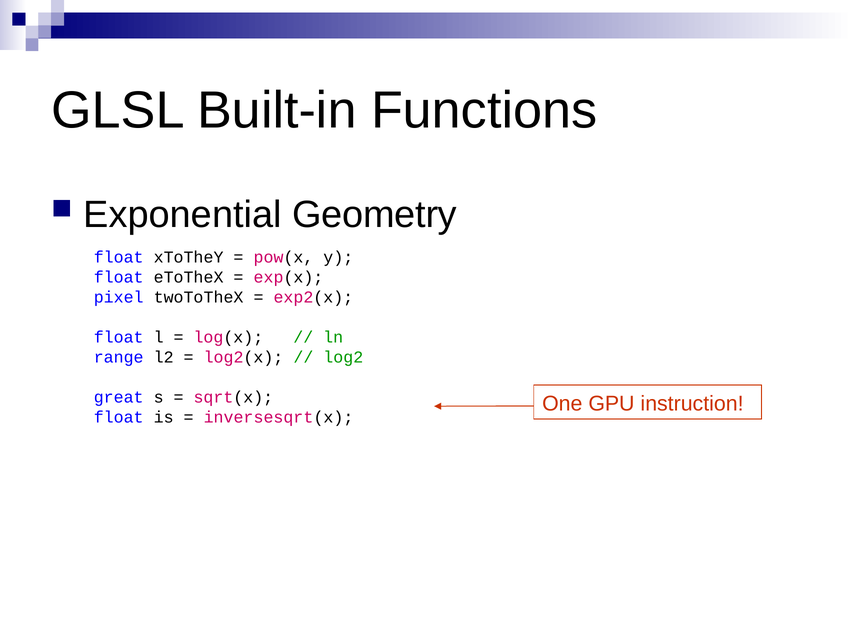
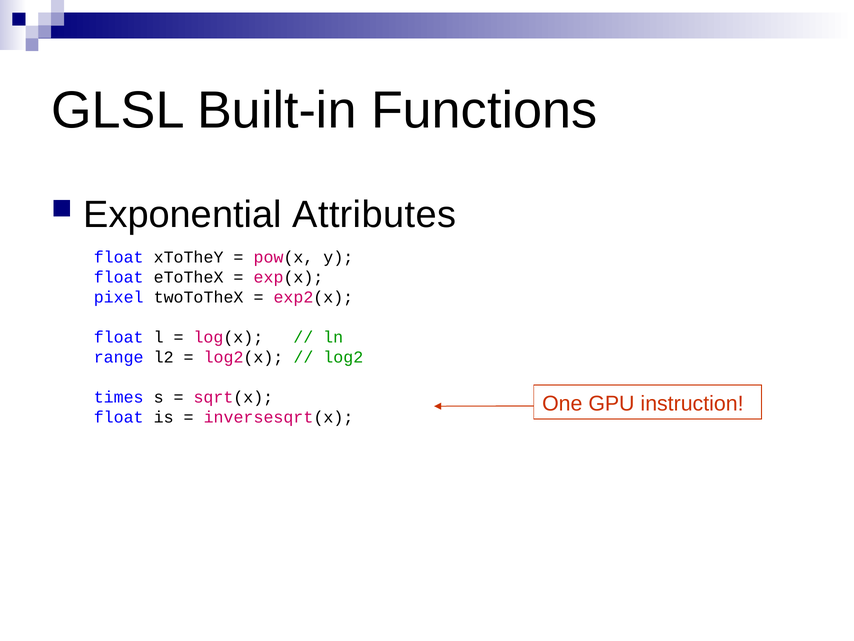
Geometry: Geometry -> Attributes
great: great -> times
